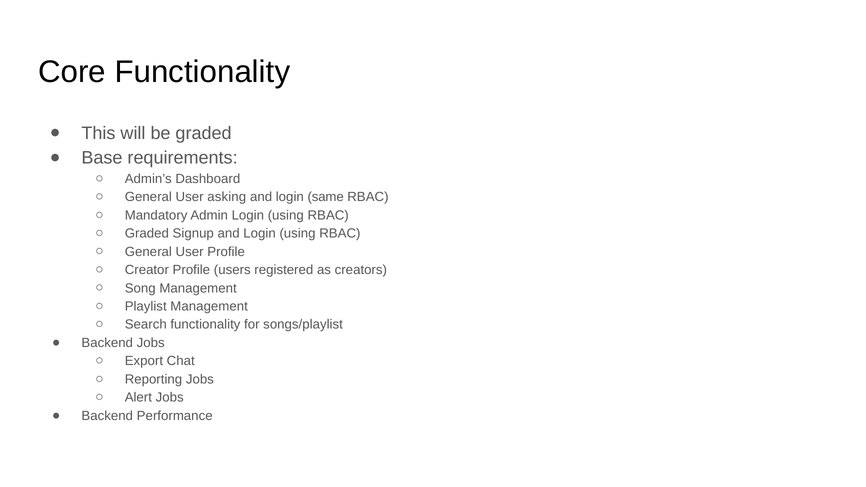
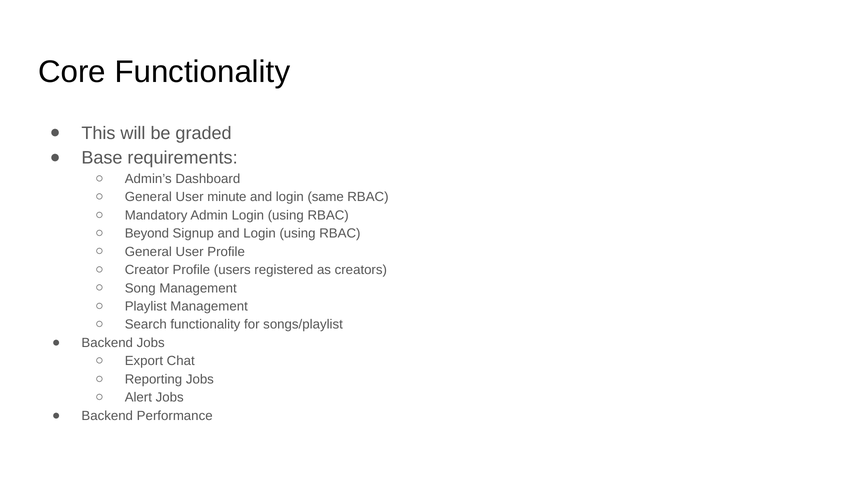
asking: asking -> minute
Graded at (147, 234): Graded -> Beyond
